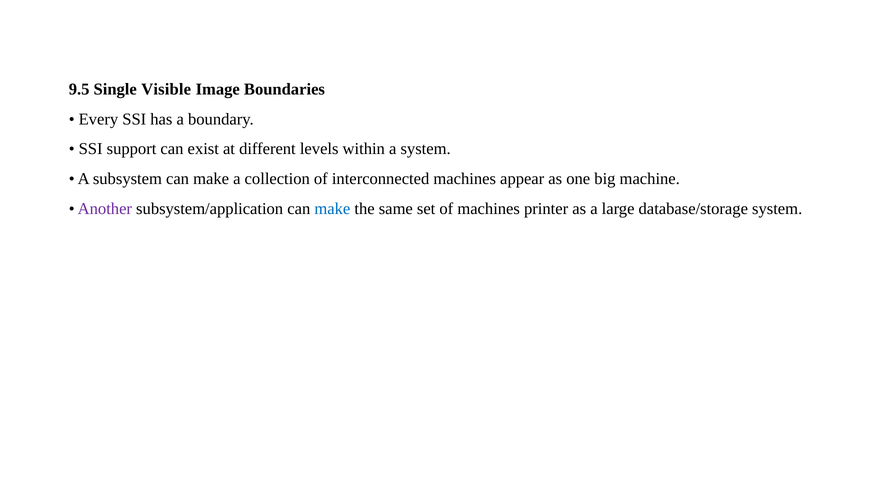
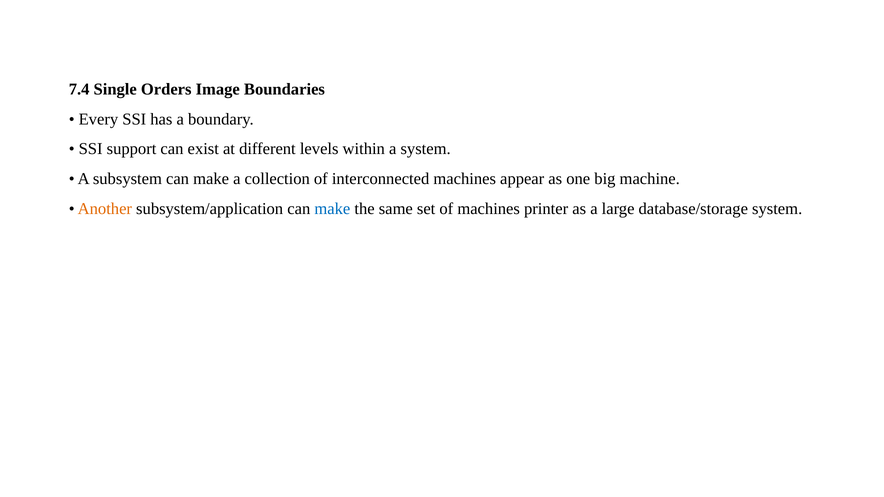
9.5: 9.5 -> 7.4
Visible: Visible -> Orders
Another colour: purple -> orange
